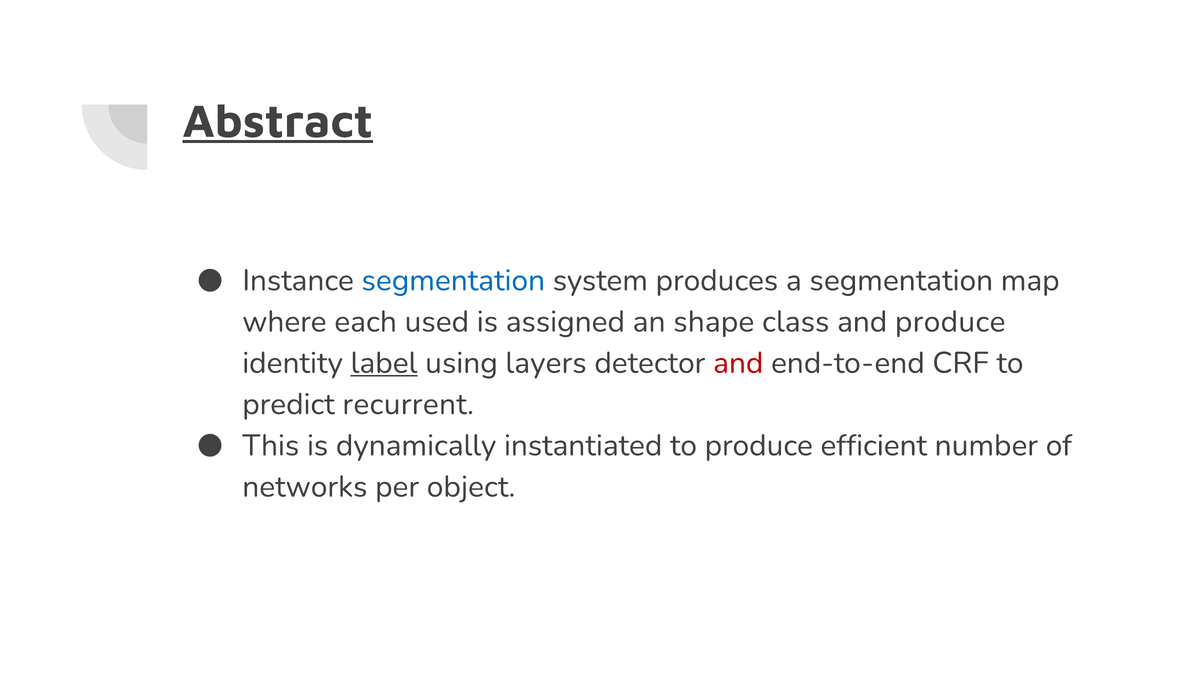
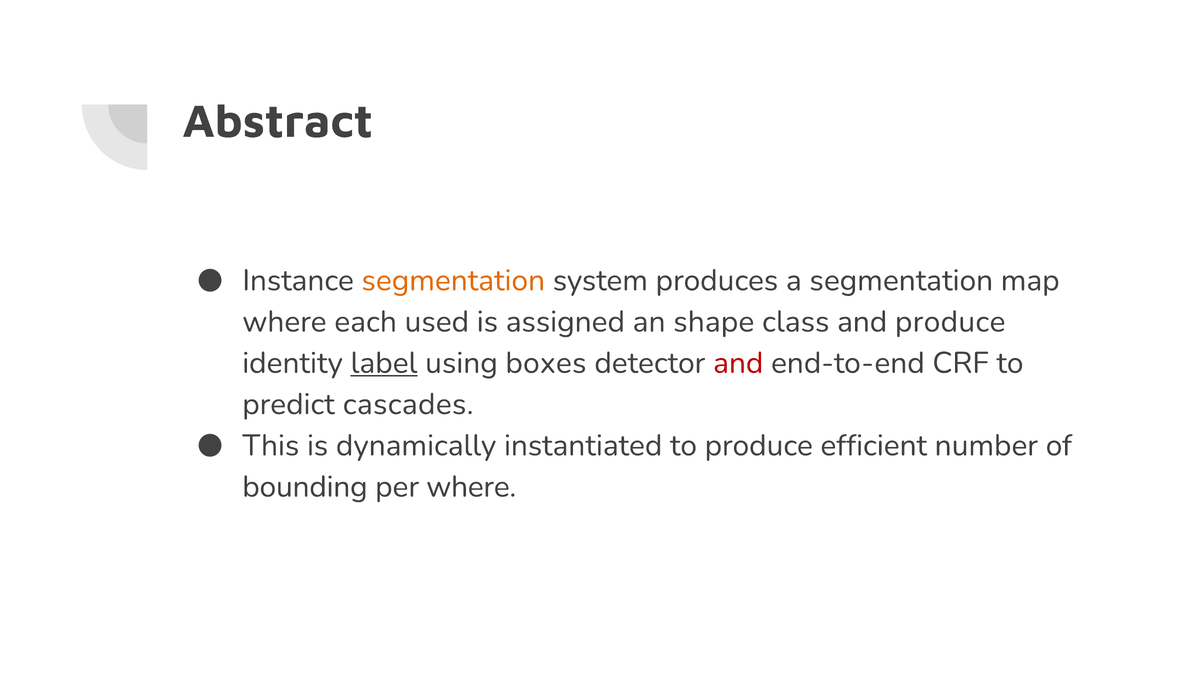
Abstract underline: present -> none
segmentation at (453, 280) colour: blue -> orange
layers: layers -> boxes
recurrent: recurrent -> cascades
networks: networks -> bounding
per object: object -> where
